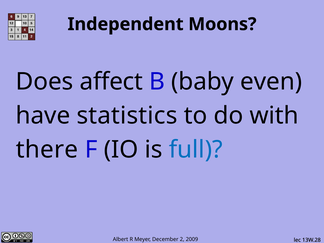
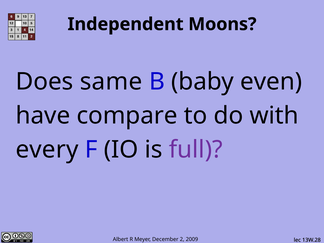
affect: affect -> same
statistics: statistics -> compare
there: there -> every
full colour: blue -> purple
